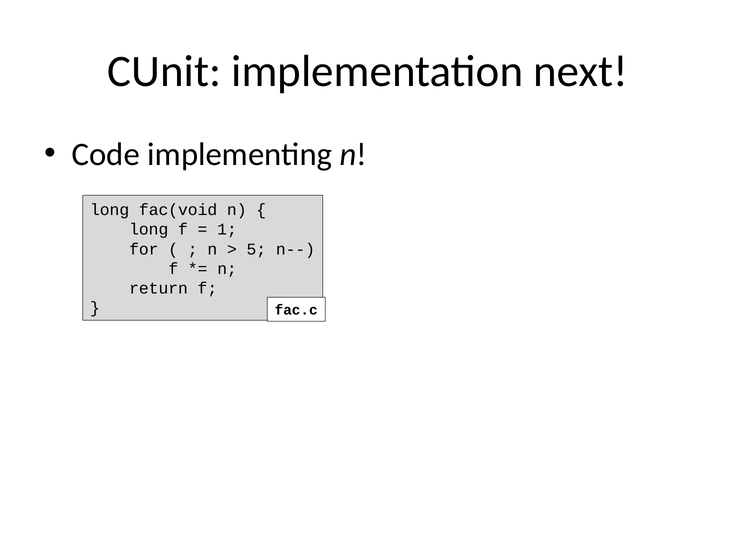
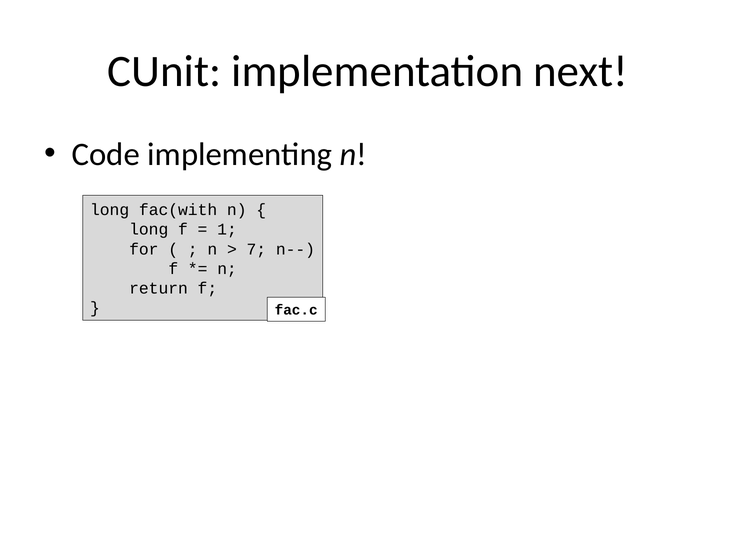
fac(void: fac(void -> fac(with
5: 5 -> 7
